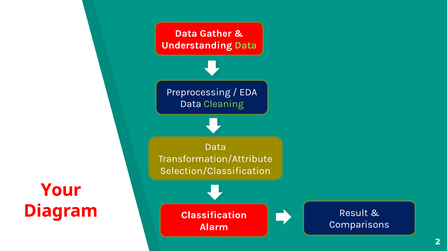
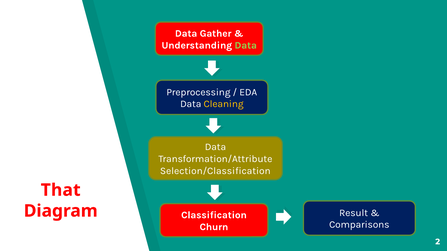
Cleaning colour: light green -> yellow
Your: Your -> That
Alarm: Alarm -> Churn
